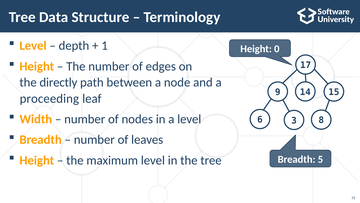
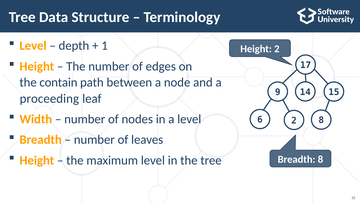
Height 0: 0 -> 2
directly: directly -> contain
6 3: 3 -> 2
Breadth 5: 5 -> 8
